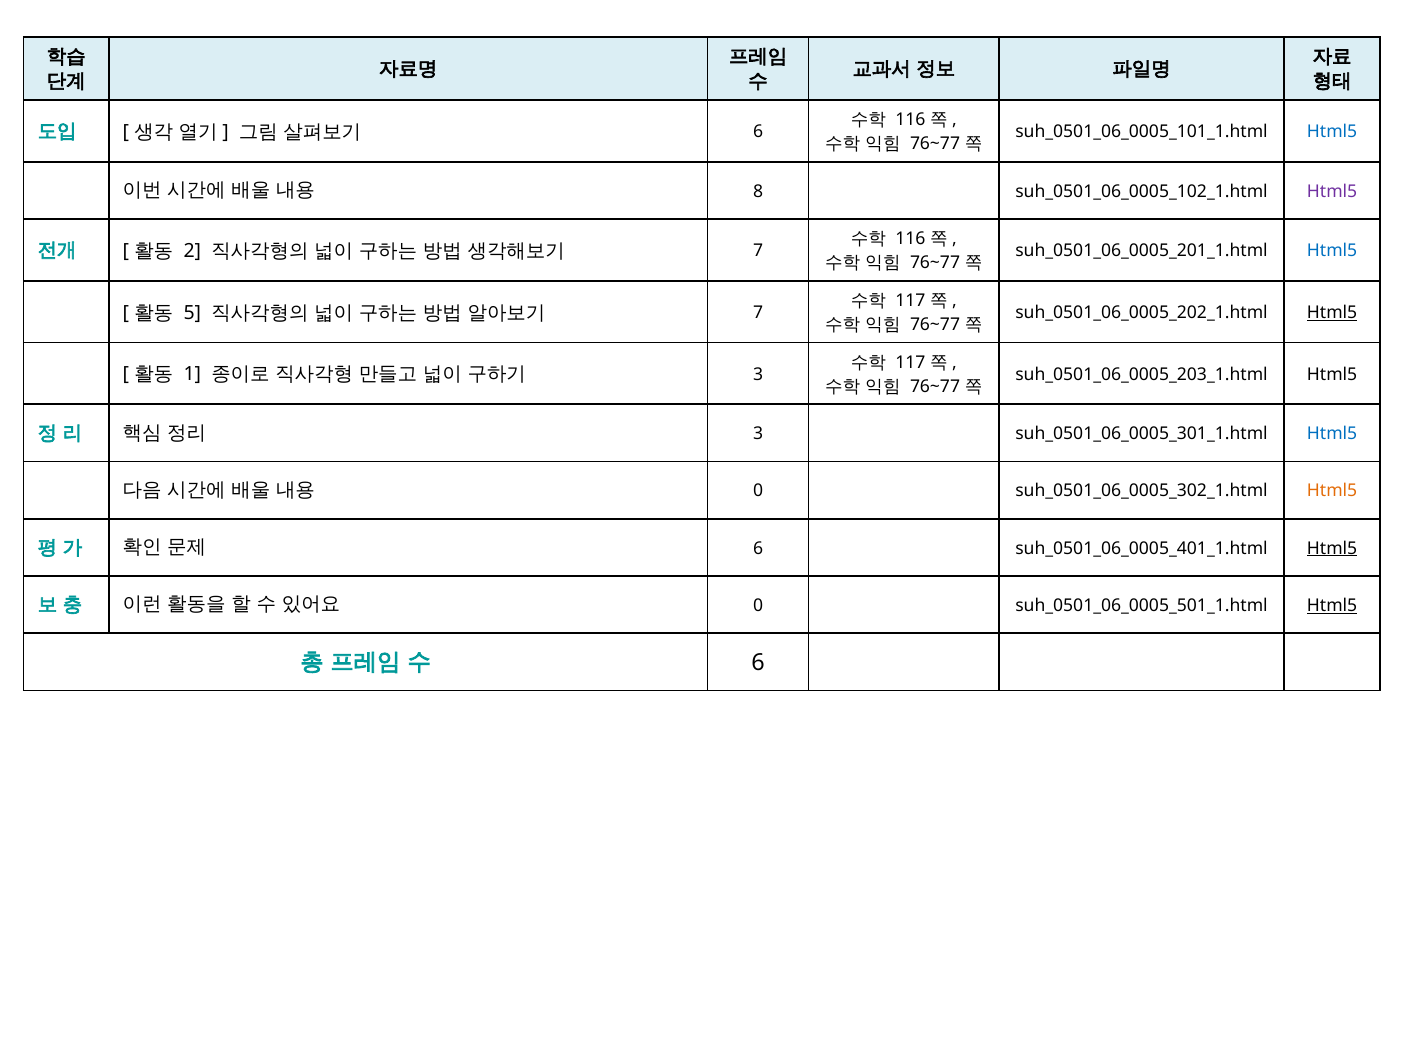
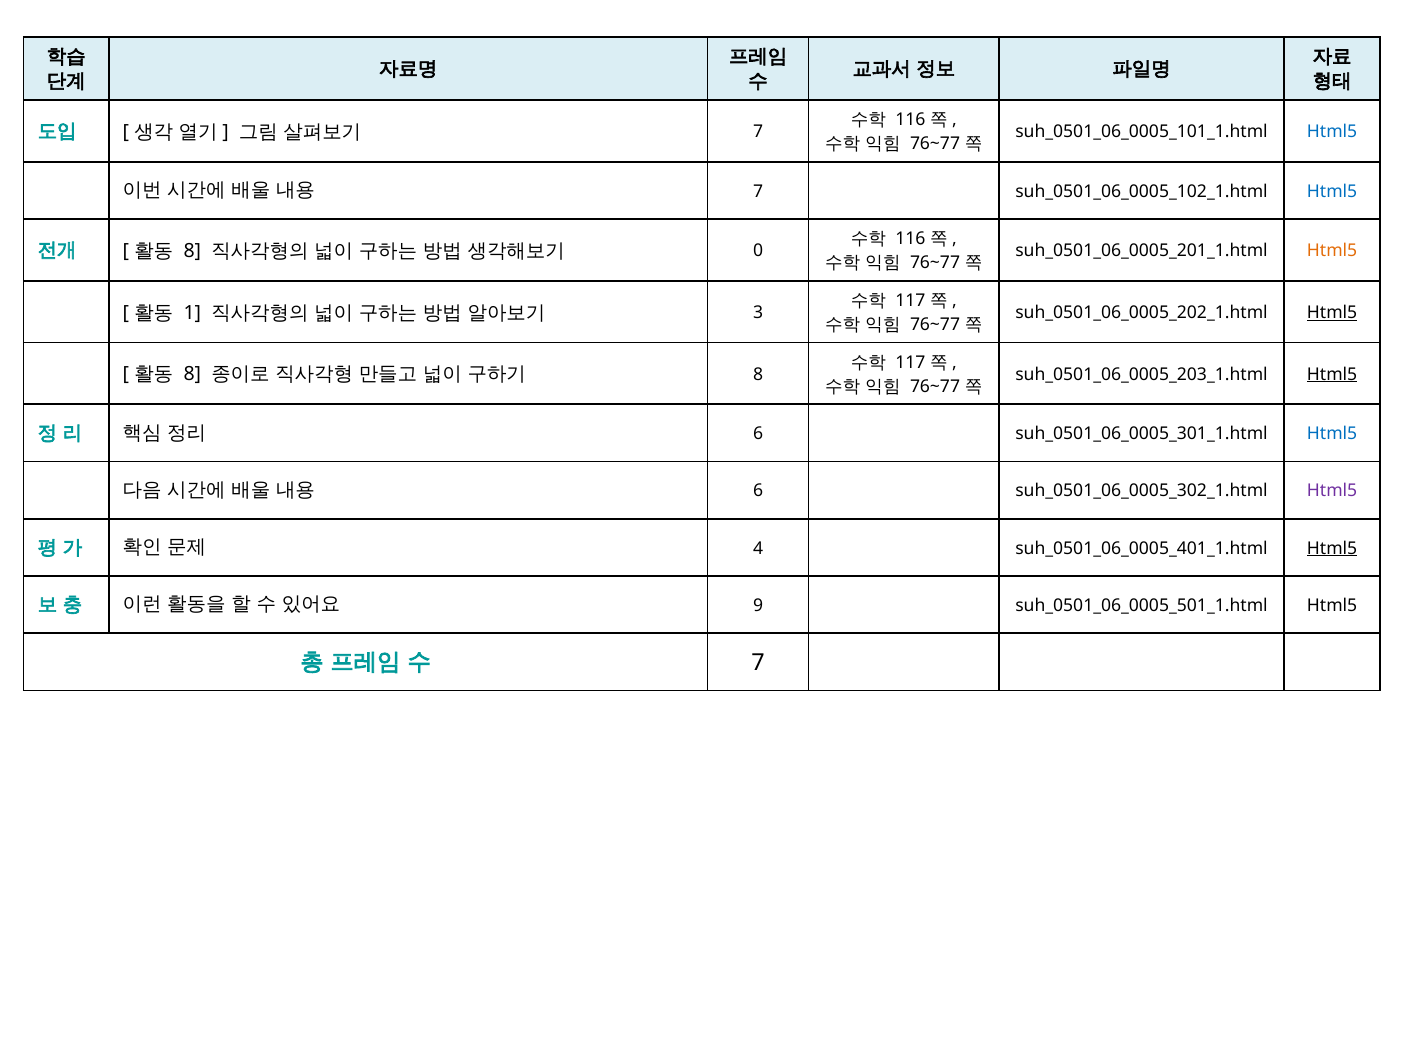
6 at (758, 132): 6 -> 7
8 at (758, 191): 8 -> 7
Html5 at (1332, 191) colour: purple -> blue
2 at (192, 251): 2 -> 8
7 at (758, 251): 7 -> 0
Html5 at (1332, 251) colour: blue -> orange
5: 5 -> 1
7 at (758, 313): 7 -> 3
1 at (192, 374): 1 -> 8
3 at (758, 374): 3 -> 8
Html5 at (1332, 374) underline: none -> present
3 at (758, 434): 3 -> 6
0 at (758, 491): 0 -> 6
Html5 at (1332, 491) colour: orange -> purple
6 at (758, 548): 6 -> 4
0 at (758, 605): 0 -> 9
Html5 at (1332, 605) underline: present -> none
6 at (758, 663): 6 -> 7
